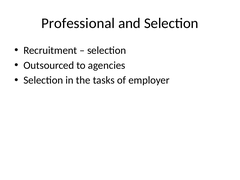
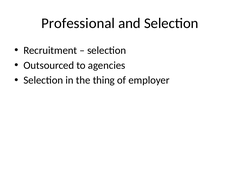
tasks: tasks -> thing
